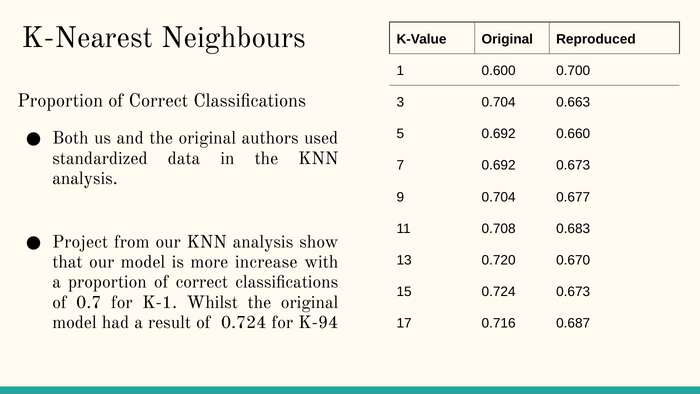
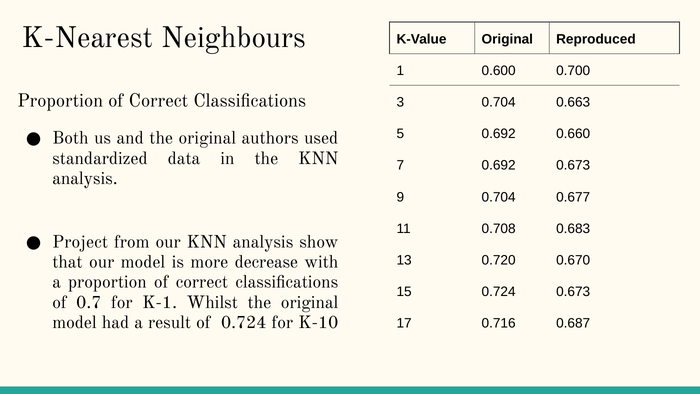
increase: increase -> decrease
K-94: K-94 -> K-10
